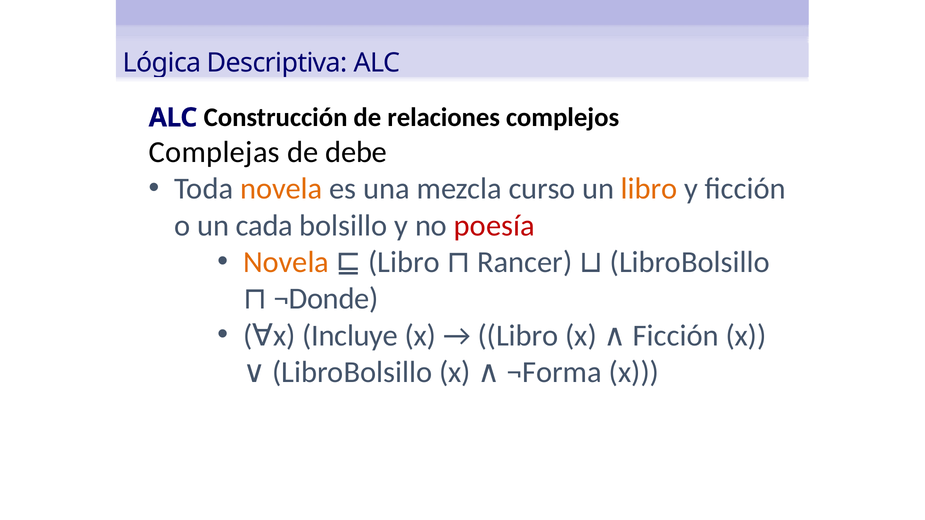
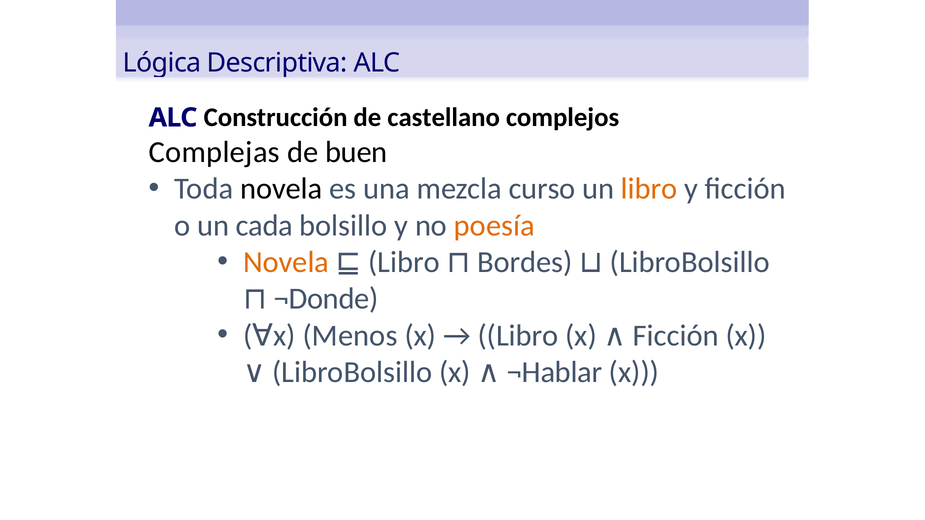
relaciones: relaciones -> castellano
debe: debe -> buen
novela at (281, 189) colour: orange -> black
poesía colour: red -> orange
Rancer: Rancer -> Bordes
Incluye: Incluye -> Menos
¬Forma: ¬Forma -> ¬Hablar
